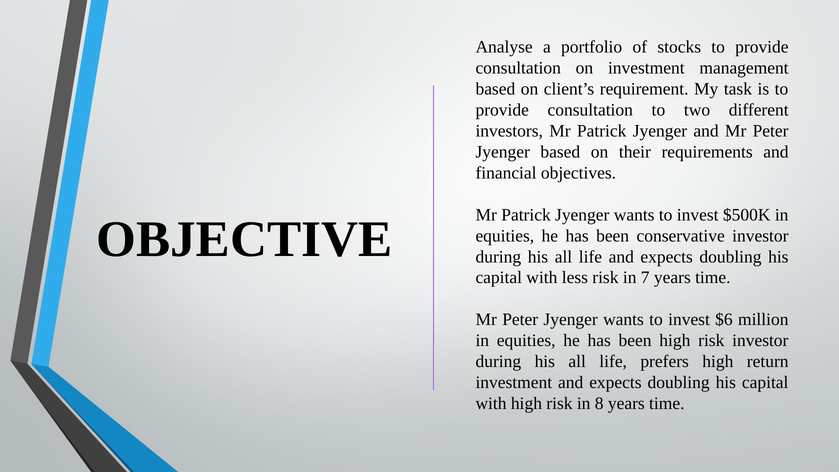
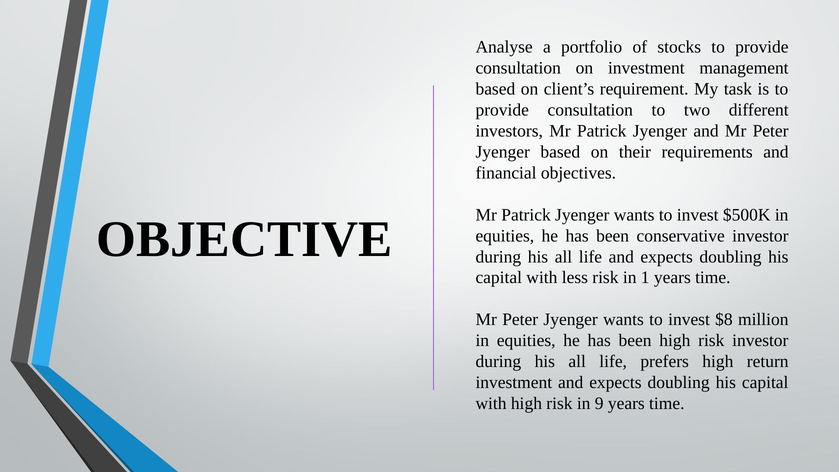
7: 7 -> 1
$6: $6 -> $8
8: 8 -> 9
